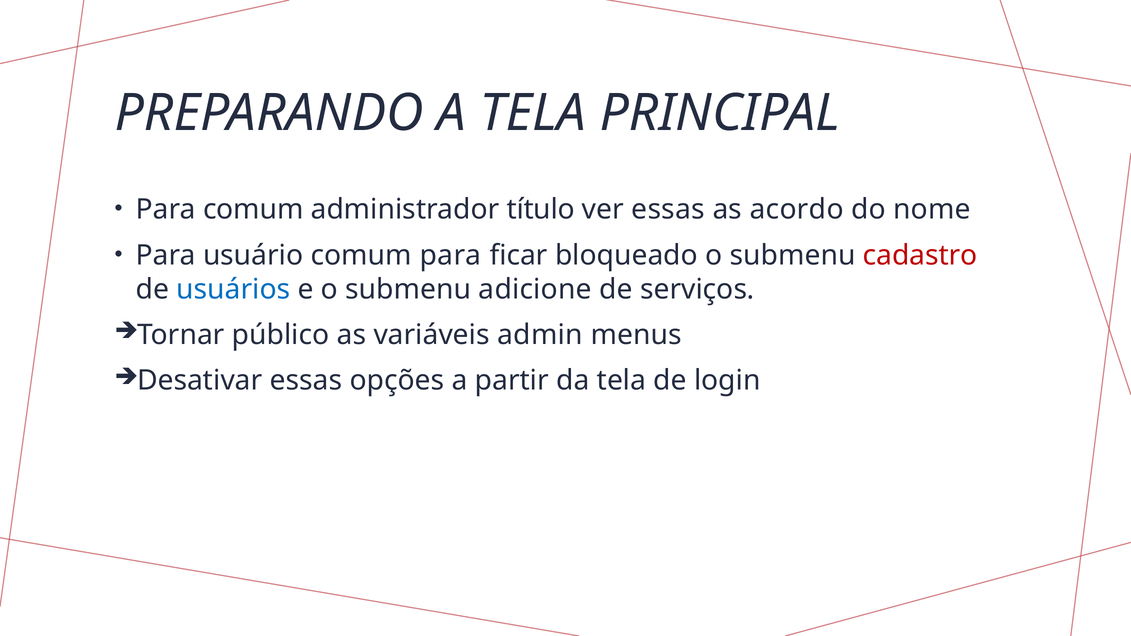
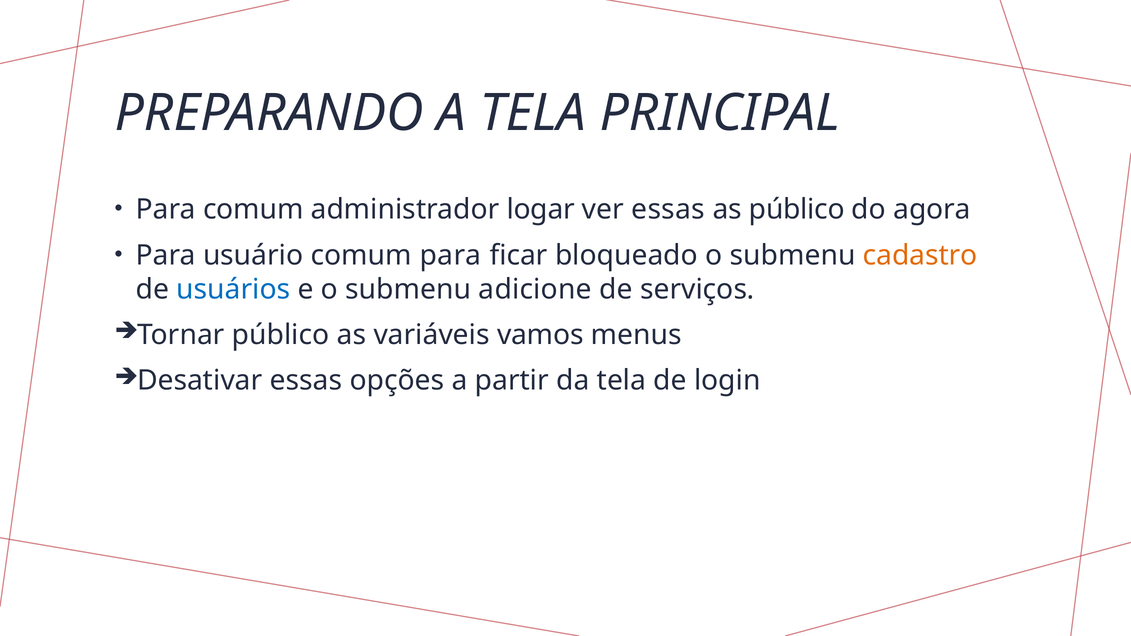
título: título -> logar
as acordo: acordo -> público
nome: nome -> agora
cadastro colour: red -> orange
admin: admin -> vamos
